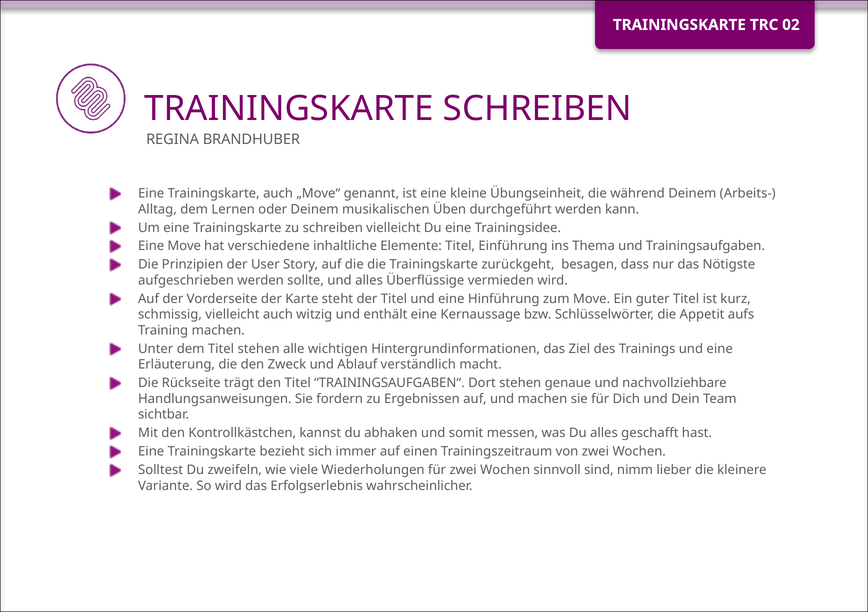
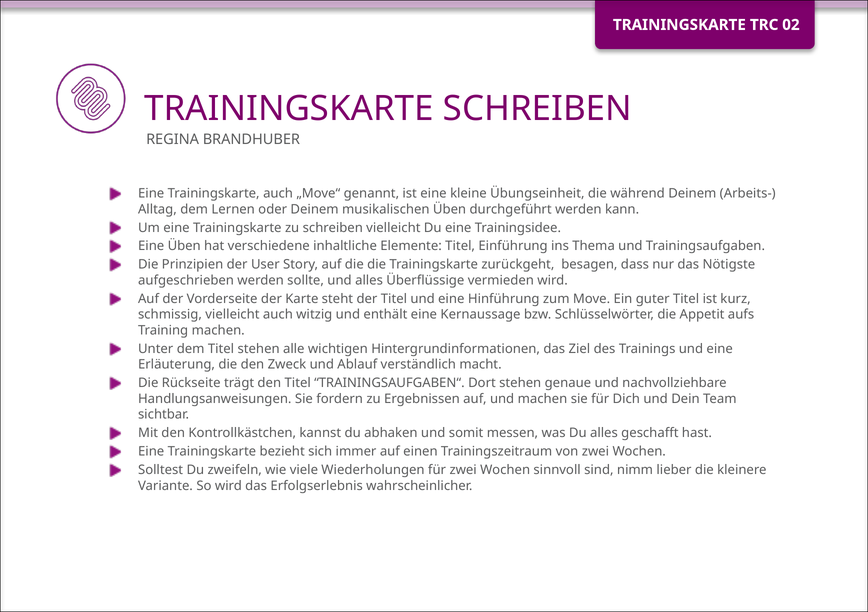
Eine Move: Move -> Üben
